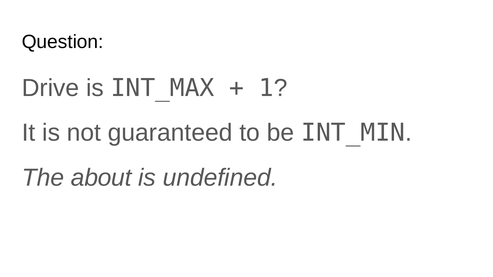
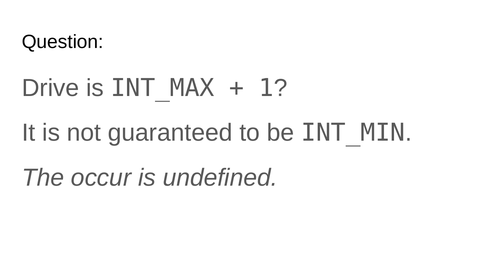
about: about -> occur
